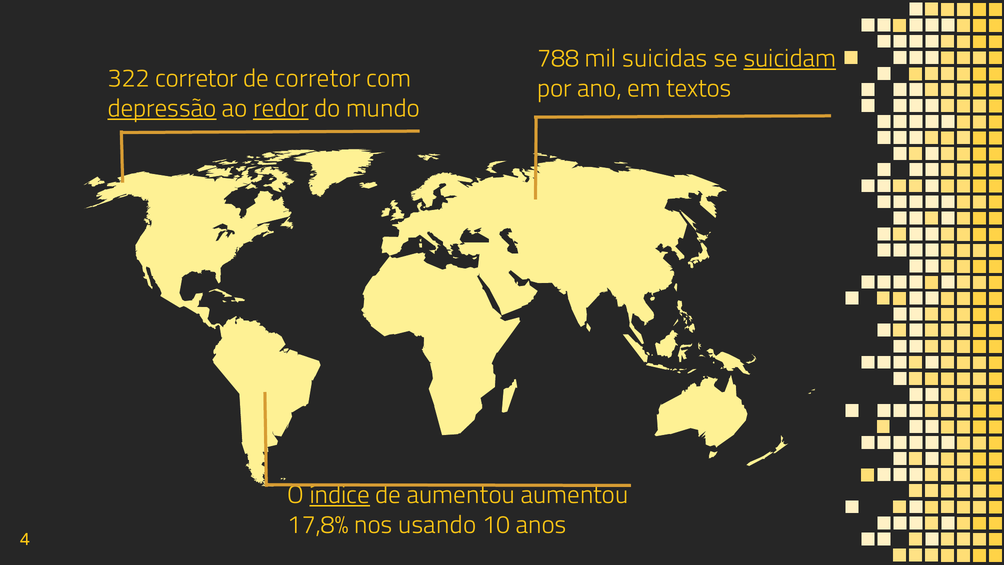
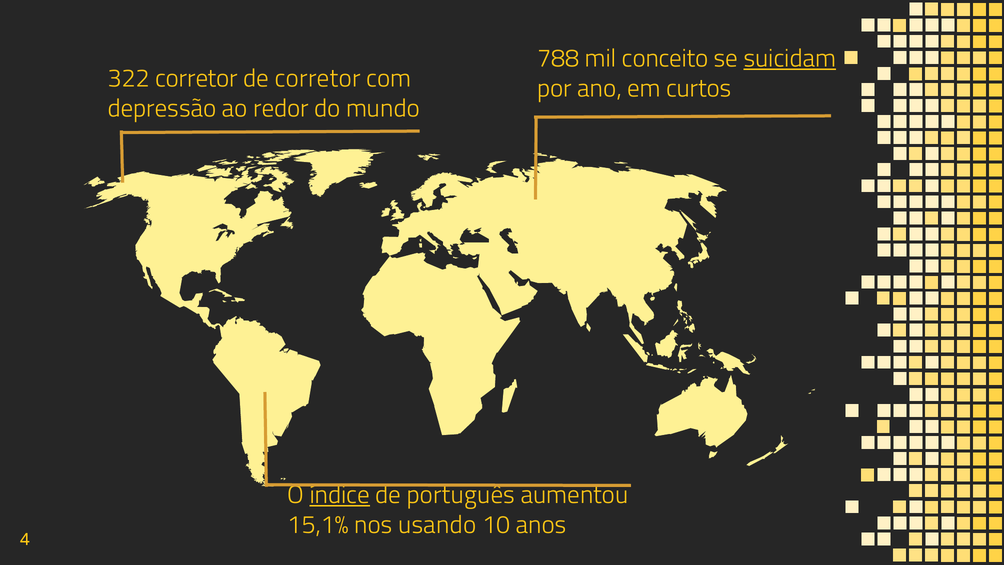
suicidas: suicidas -> conceito
textos: textos -> curtos
depressão underline: present -> none
redor underline: present -> none
de aumentou: aumentou -> português
17,8%: 17,8% -> 15,1%
